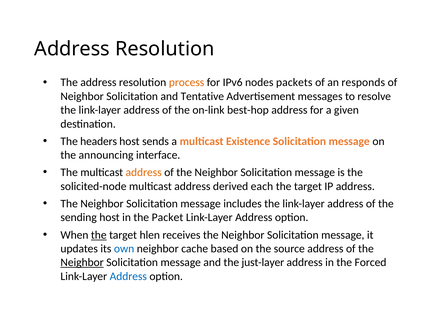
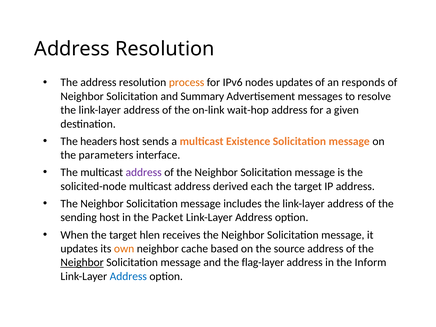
nodes packets: packets -> updates
Tentative: Tentative -> Summary
best-hop: best-hop -> wait-hop
announcing: announcing -> parameters
address at (144, 173) colour: orange -> purple
the at (99, 235) underline: present -> none
own colour: blue -> orange
just-layer: just-layer -> flag-layer
Forced: Forced -> Inform
